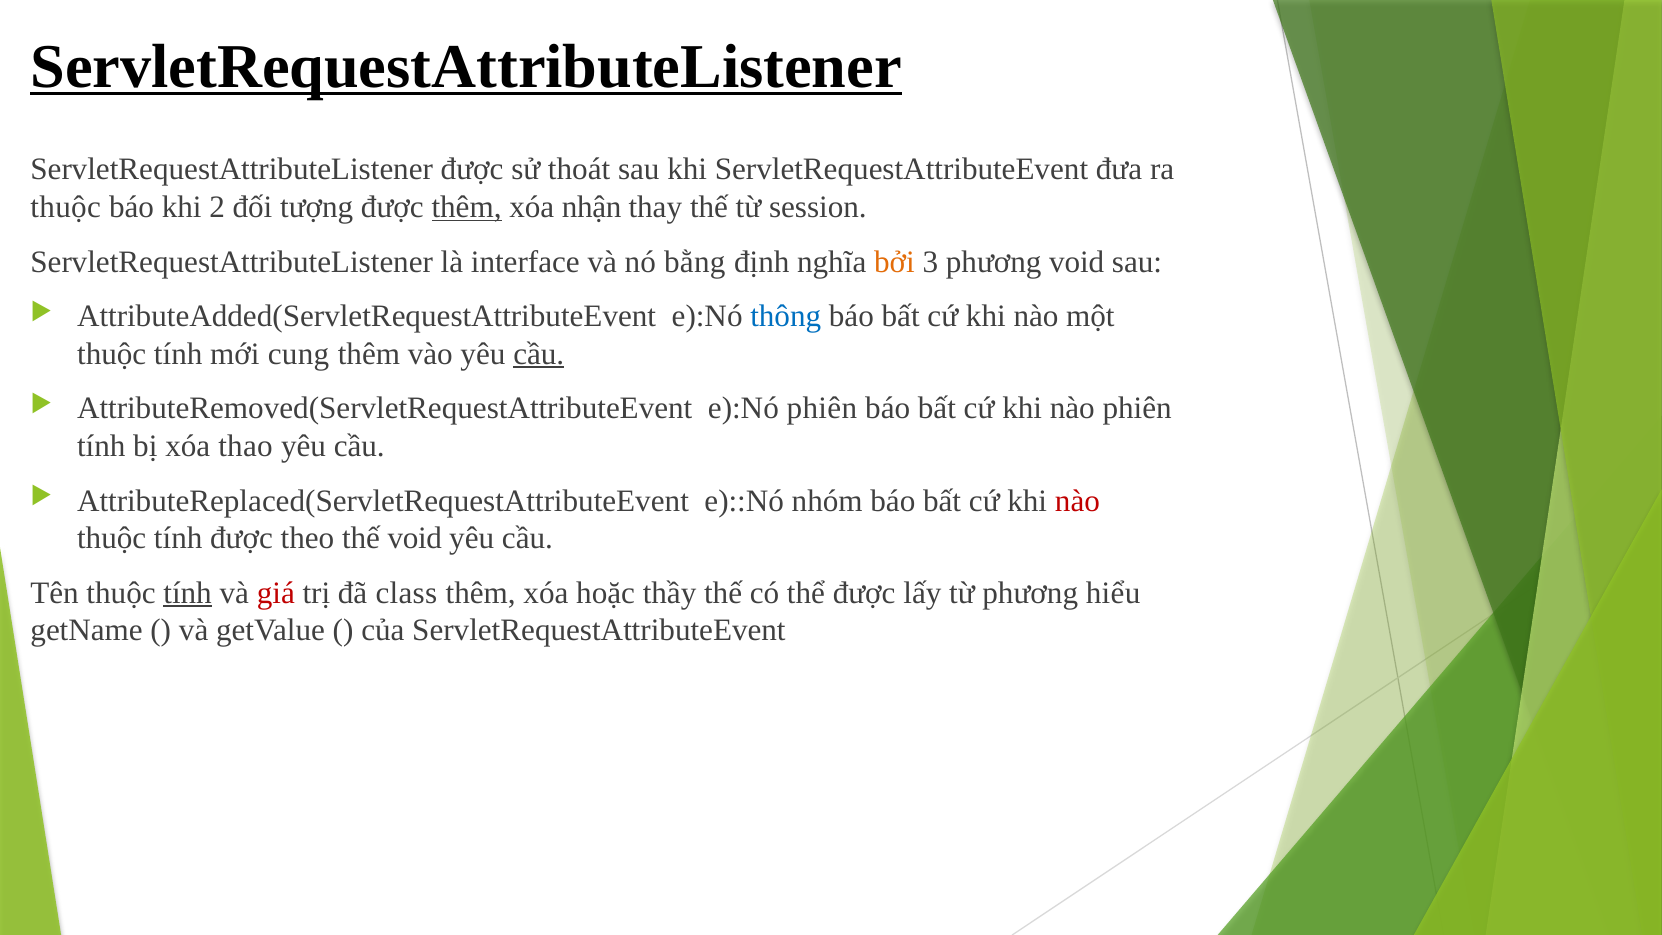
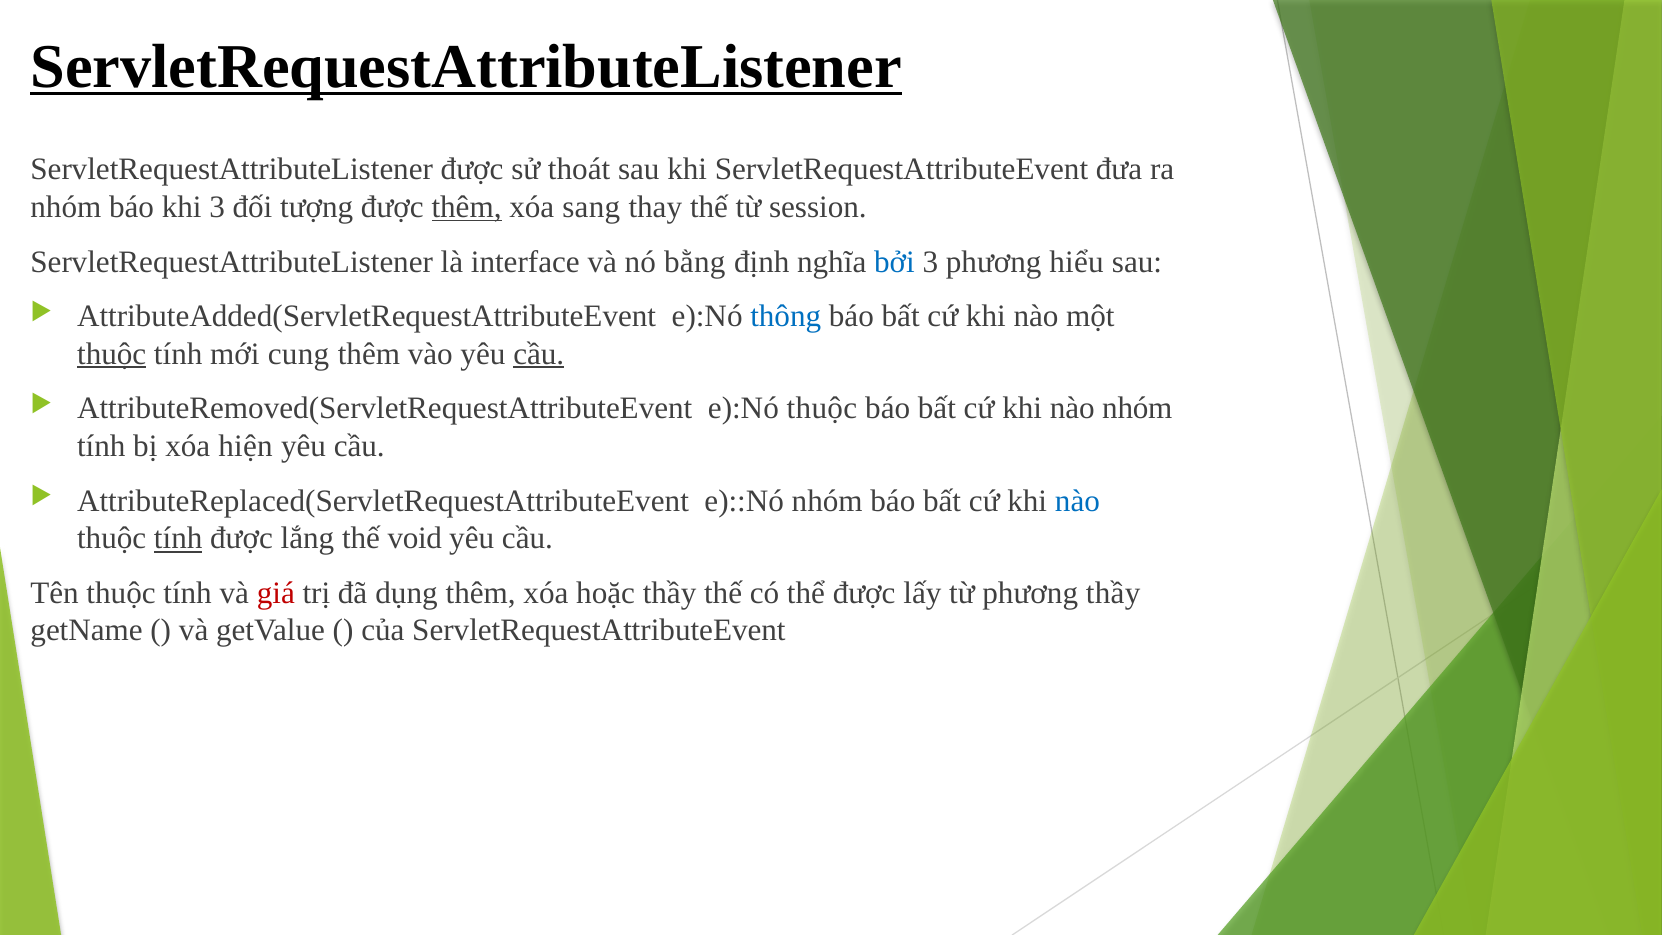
thuộc at (66, 207): thuộc -> nhóm
khi 2: 2 -> 3
nhận: nhận -> sang
bởi colour: orange -> blue
phương void: void -> hiểu
thuộc at (112, 354) underline: none -> present
e):Nó phiên: phiên -> thuộc
nào phiên: phiên -> nhóm
thao: thao -> hiện
nào at (1077, 501) colour: red -> blue
tính at (178, 538) underline: none -> present
theo: theo -> lắng
tính at (188, 593) underline: present -> none
class: class -> dụng
phương hiểu: hiểu -> thầy
